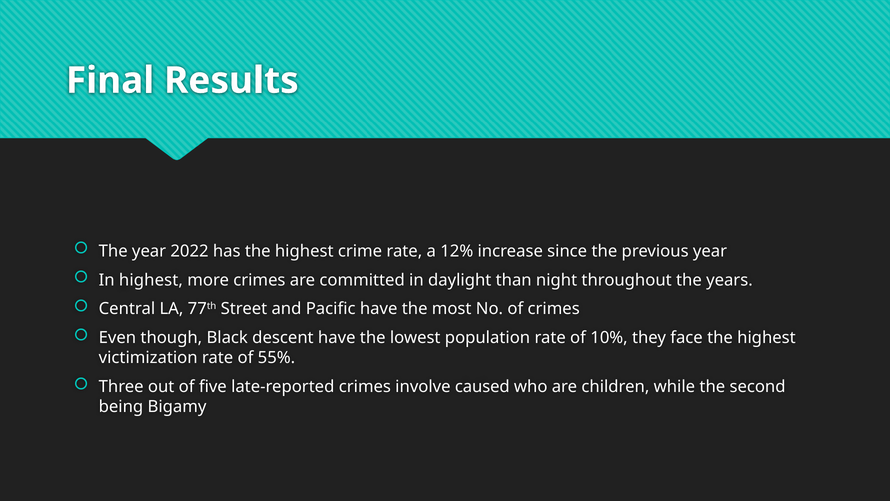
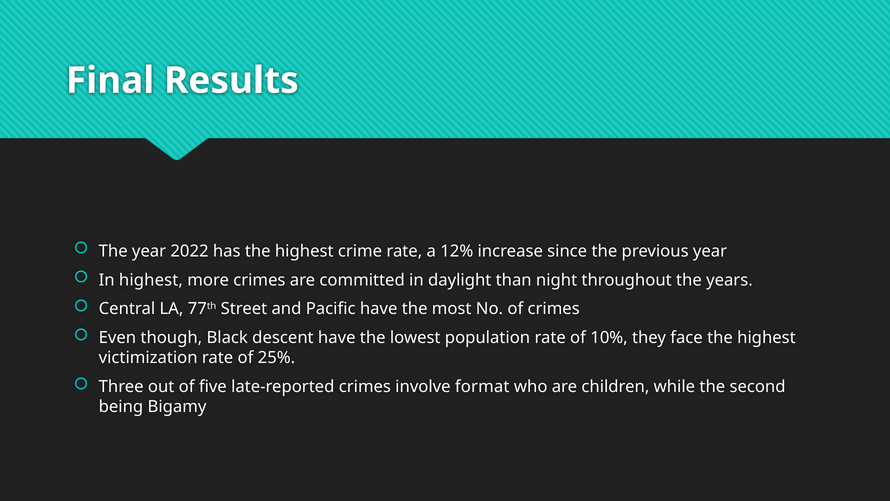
55%: 55% -> 25%
caused: caused -> format
